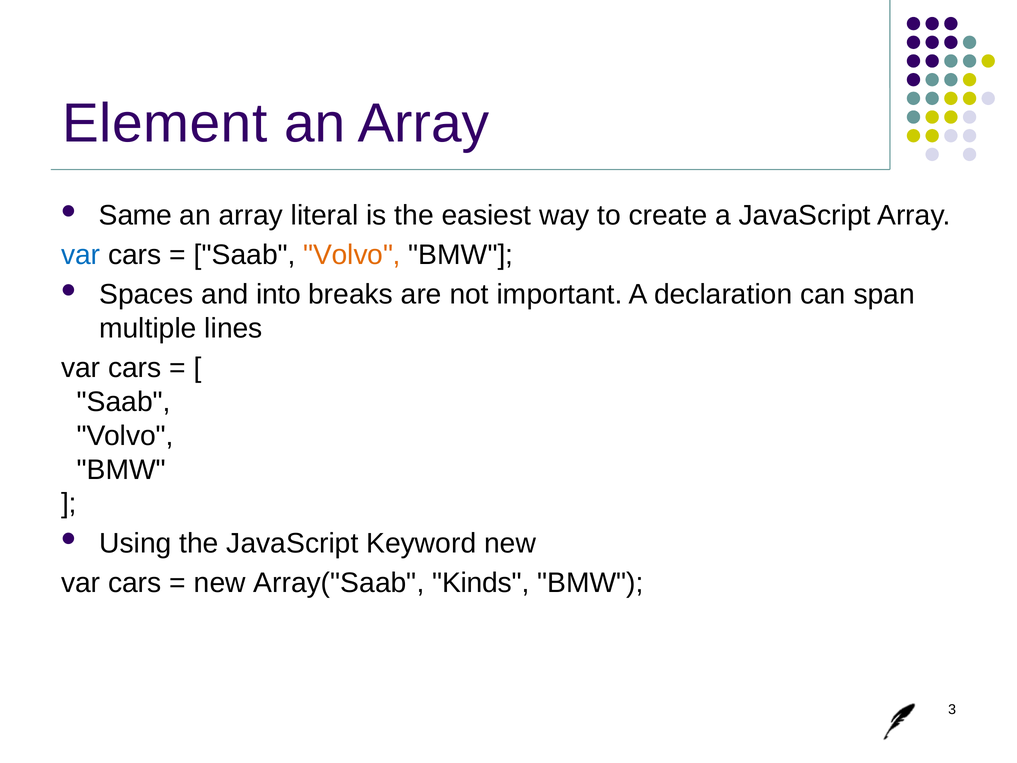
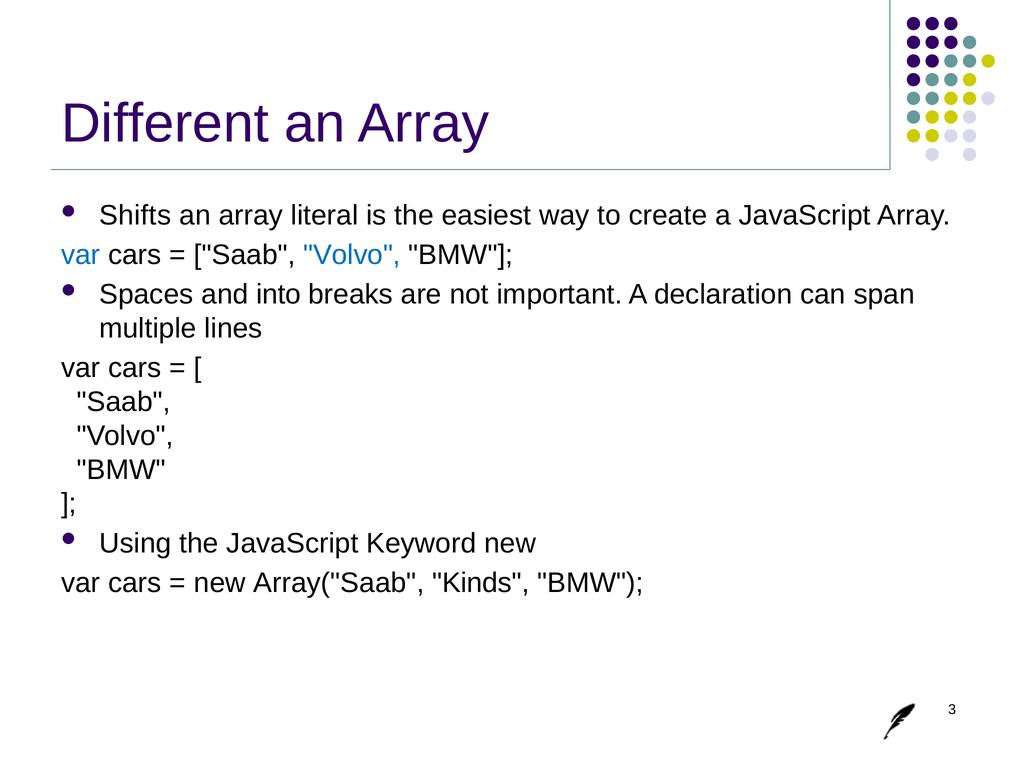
Element: Element -> Different
Same: Same -> Shifts
Volvo at (352, 255) colour: orange -> blue
